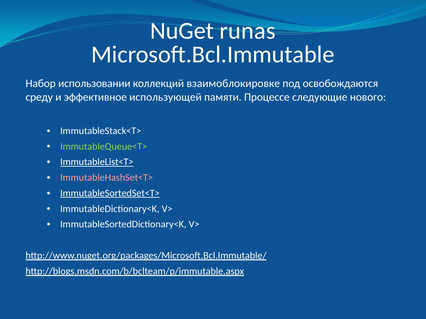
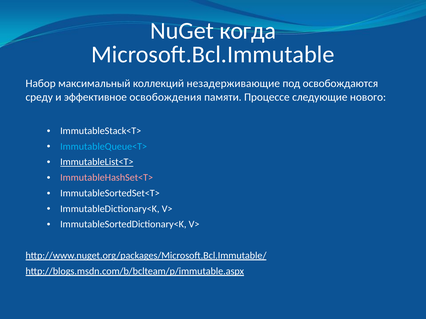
runas: runas -> когда
использовании: использовании -> максимальный
взаимоблокировке: взаимоблокировке -> незадерживающие
использующей: использующей -> освобождения
ImmutableQueue<T> colour: light green -> light blue
ImmutableSortedSet<T> underline: present -> none
